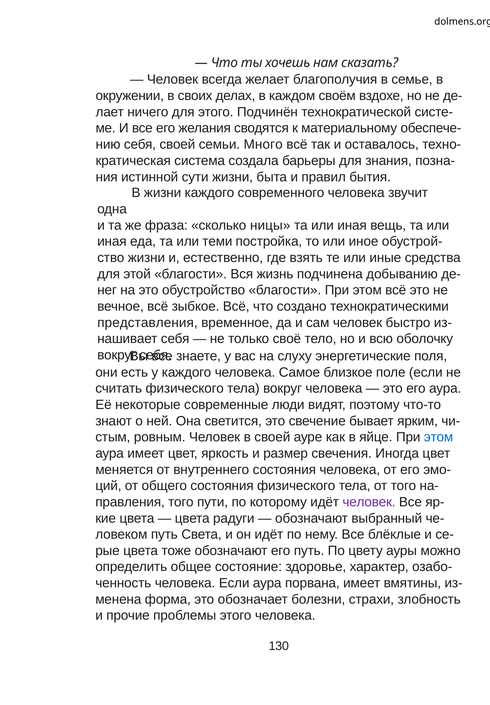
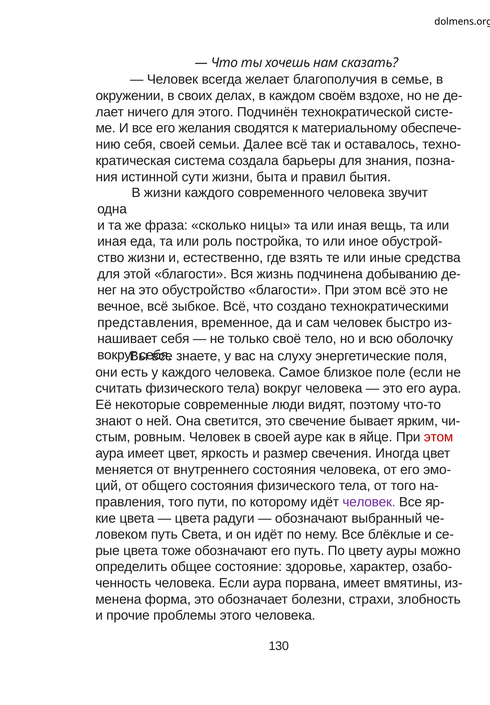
Много: Много -> Далее
теми: теми -> роль
этом at (439, 437) colour: blue -> red
